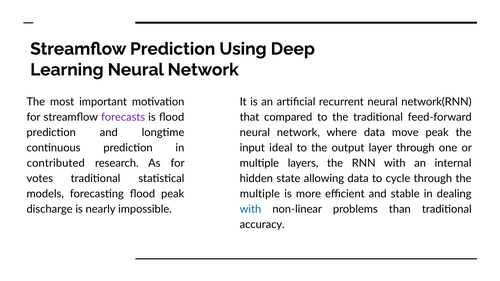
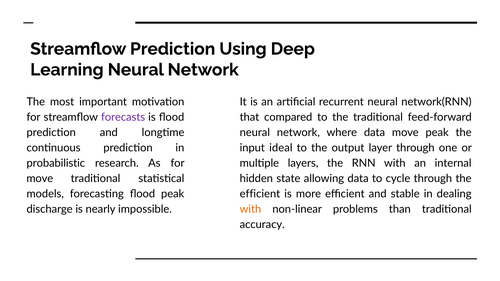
contributed: contributed -> probabilistic
votes at (40, 179): votes -> move
multiple at (260, 194): multiple -> efficient
with at (250, 209) colour: blue -> orange
